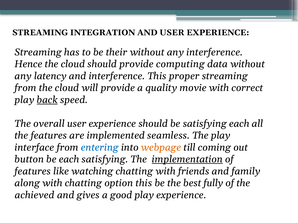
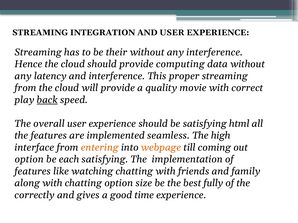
satisfying each: each -> html
The play: play -> high
entering colour: blue -> orange
button at (29, 160): button -> option
implementation underline: present -> none
option this: this -> size
achieved: achieved -> correctly
good play: play -> time
